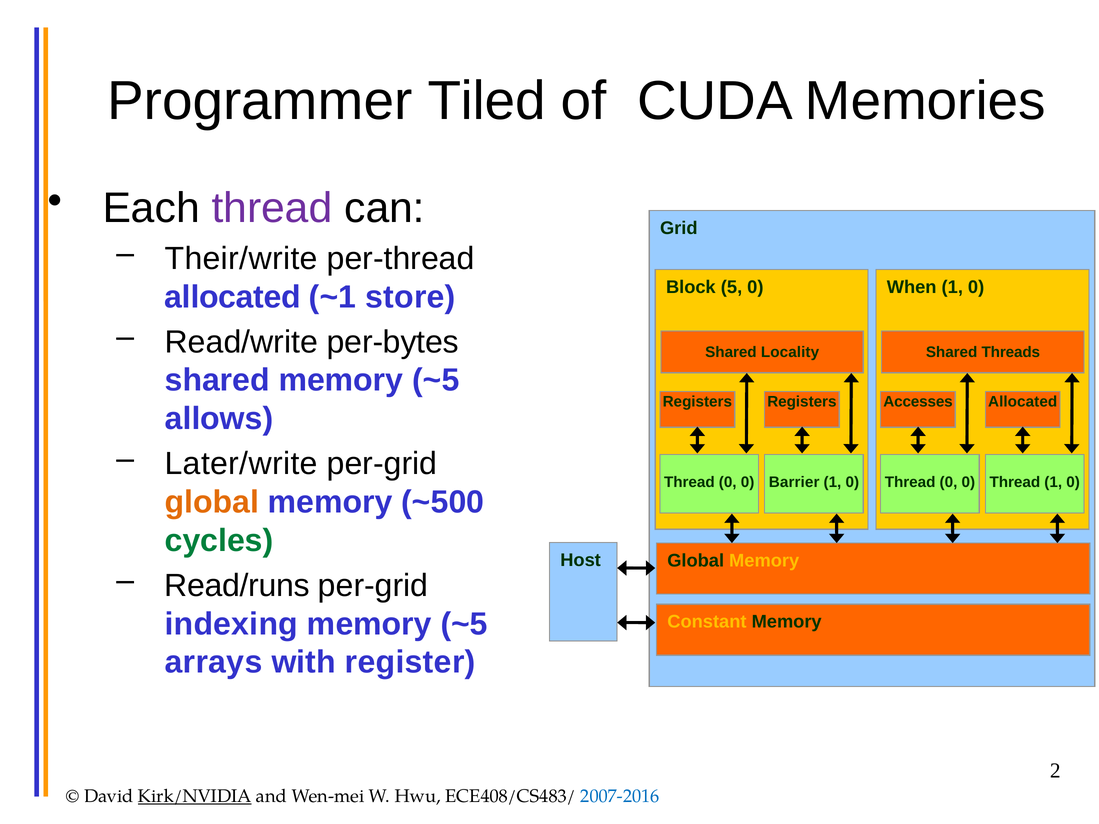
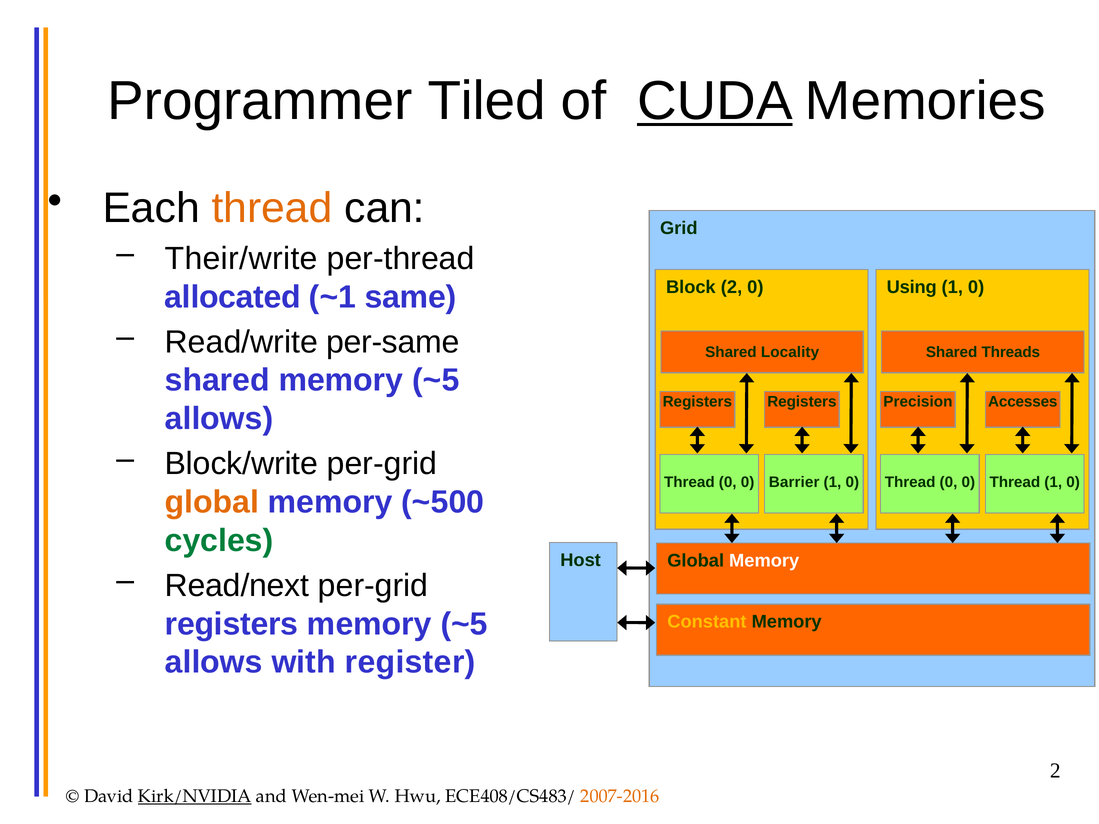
CUDA underline: none -> present
thread at (272, 208) colour: purple -> orange
Block 5: 5 -> 2
When: When -> Using
store: store -> same
per-bytes: per-bytes -> per-same
Accesses: Accesses -> Precision
Allocated at (1023, 402): Allocated -> Accesses
Later/write: Later/write -> Block/write
Memory at (764, 561) colour: yellow -> white
Read/runs: Read/runs -> Read/next
indexing at (231, 624): indexing -> registers
arrays at (214, 663): arrays -> allows
2007-2016 colour: blue -> orange
